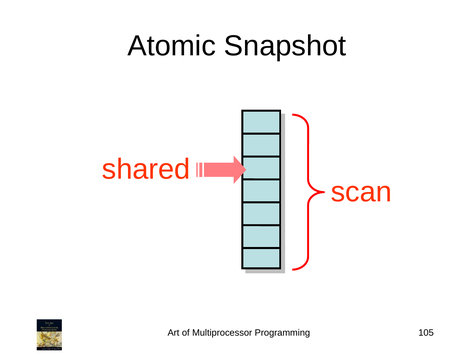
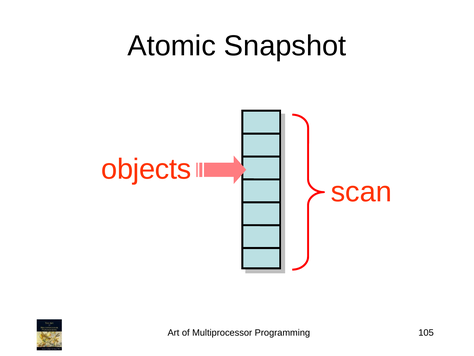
shared: shared -> objects
